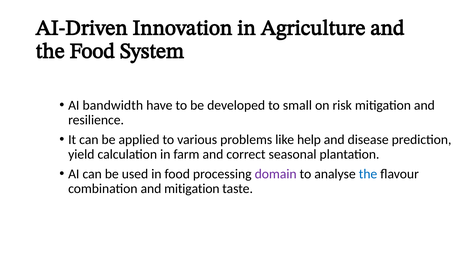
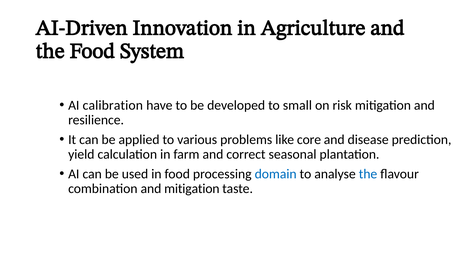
bandwidth: bandwidth -> calibration
help: help -> core
domain colour: purple -> blue
